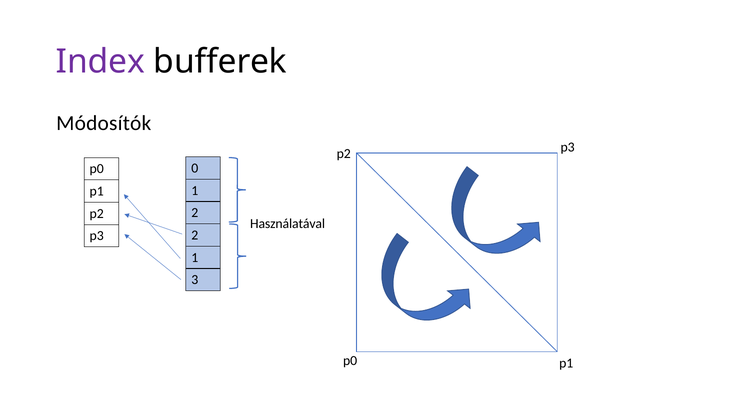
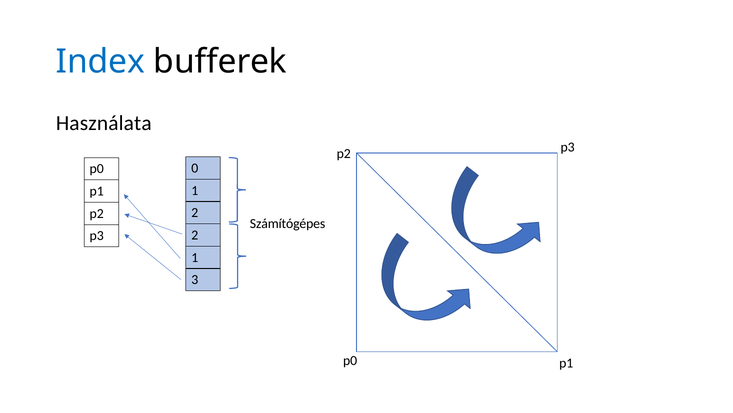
Index colour: purple -> blue
Módosítók: Módosítók -> Használata
Használatával: Használatával -> Számítógépes
